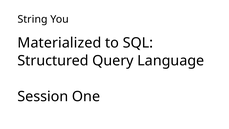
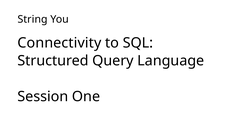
Materialized: Materialized -> Connectivity
